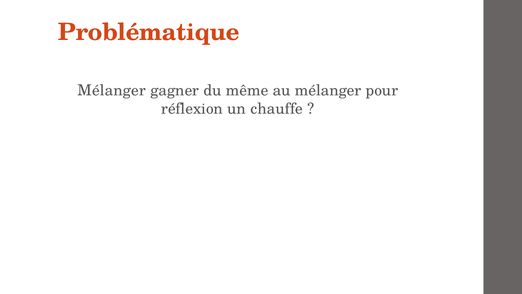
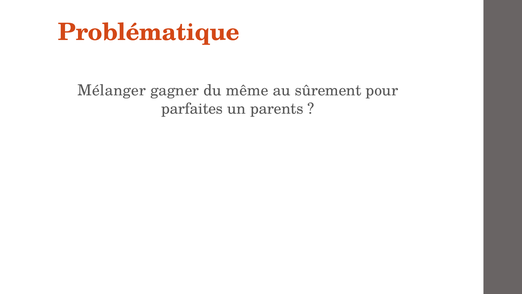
au mélanger: mélanger -> sûrement
réflexion: réflexion -> parfaites
chauffe: chauffe -> parents
